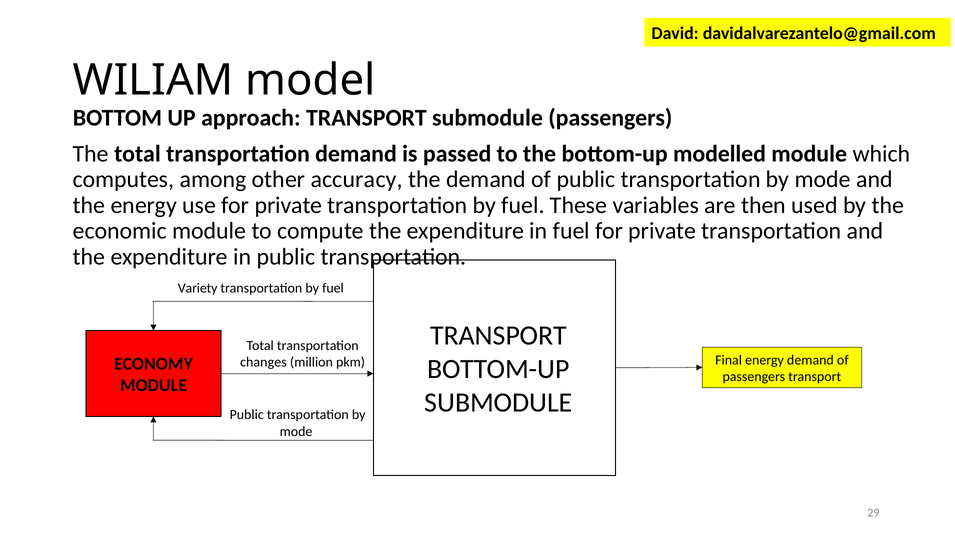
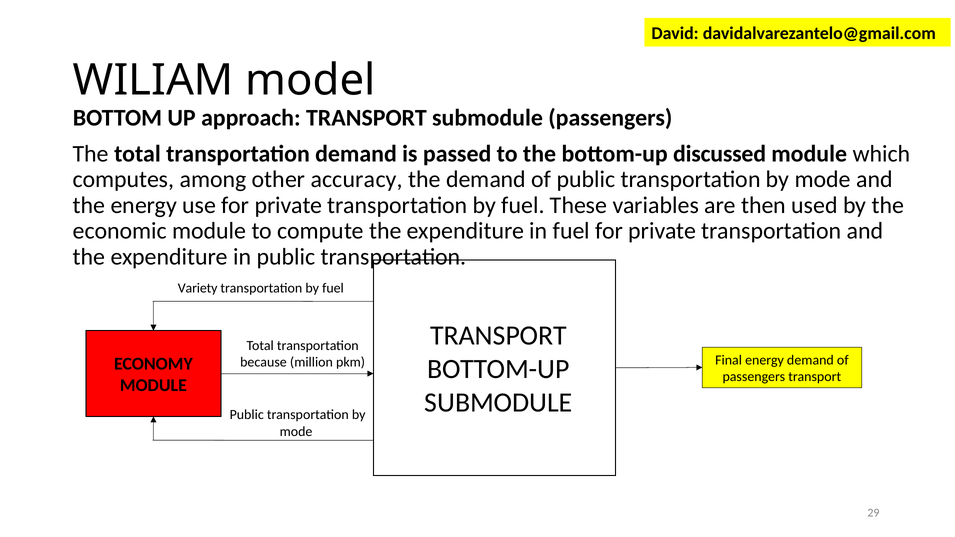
modelled: modelled -> discussed
changes: changes -> because
